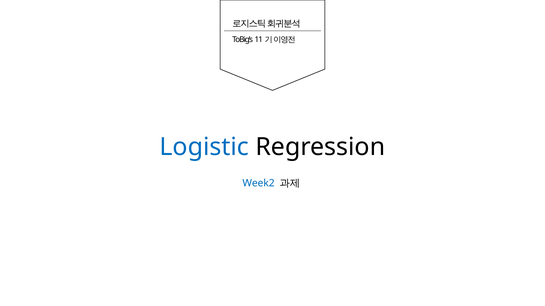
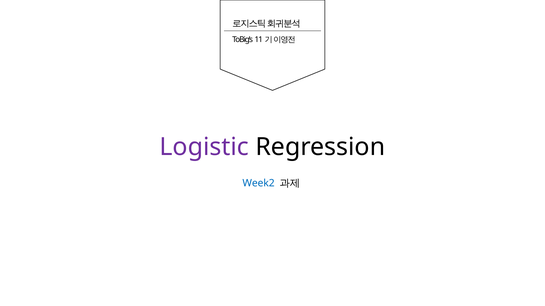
Logistic colour: blue -> purple
